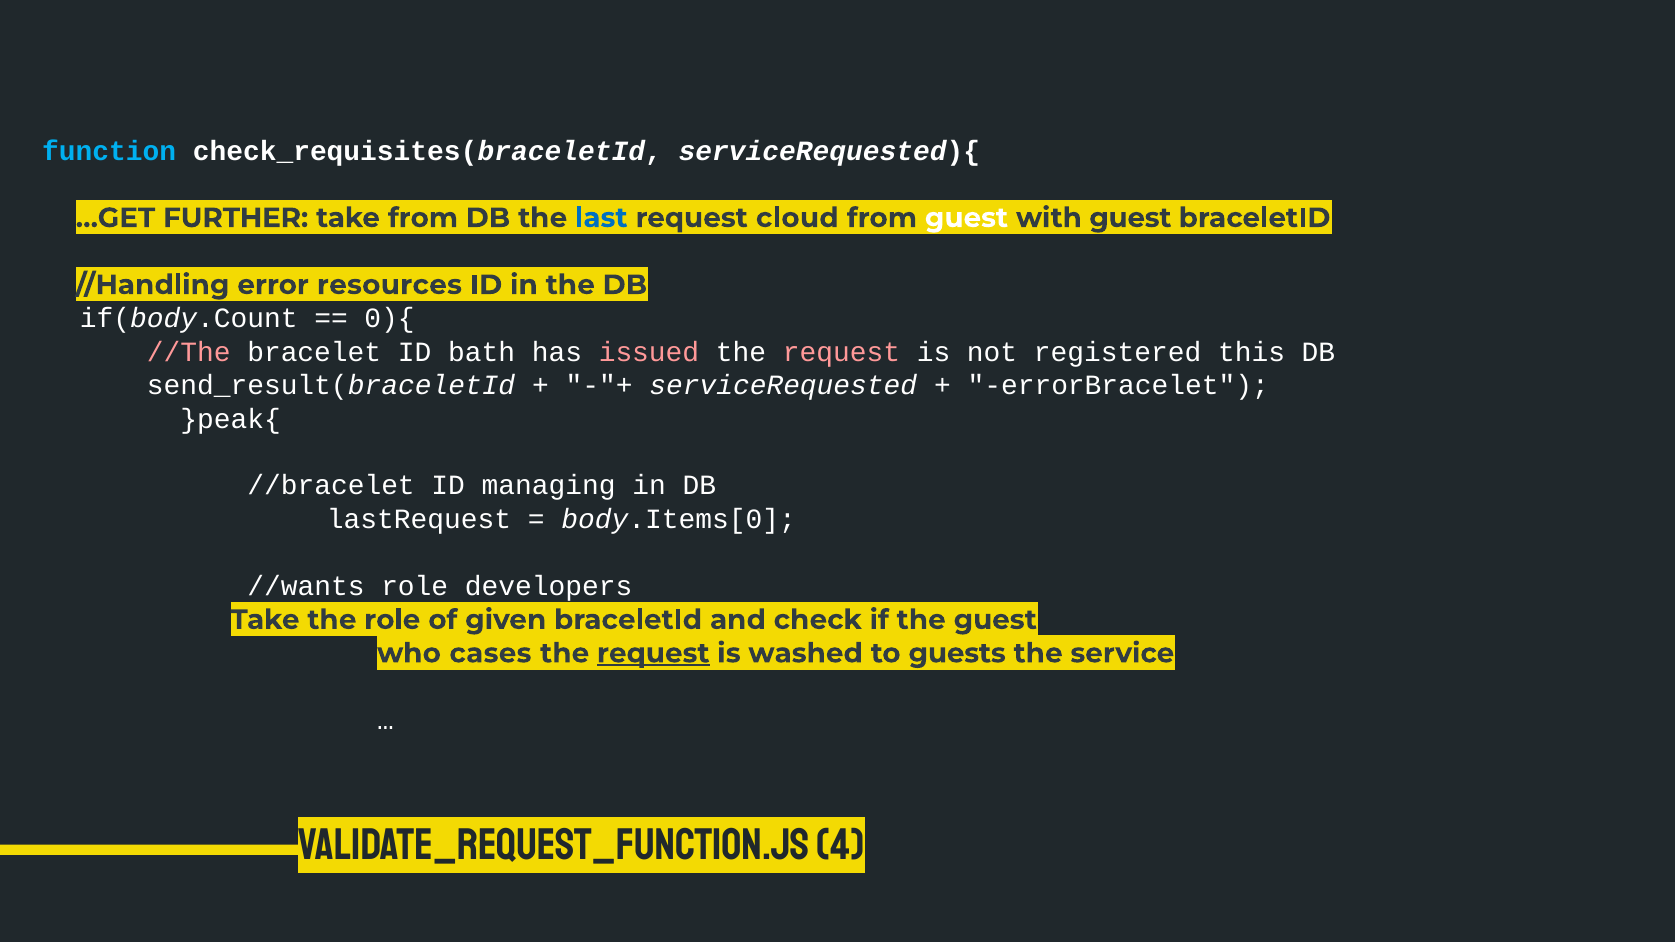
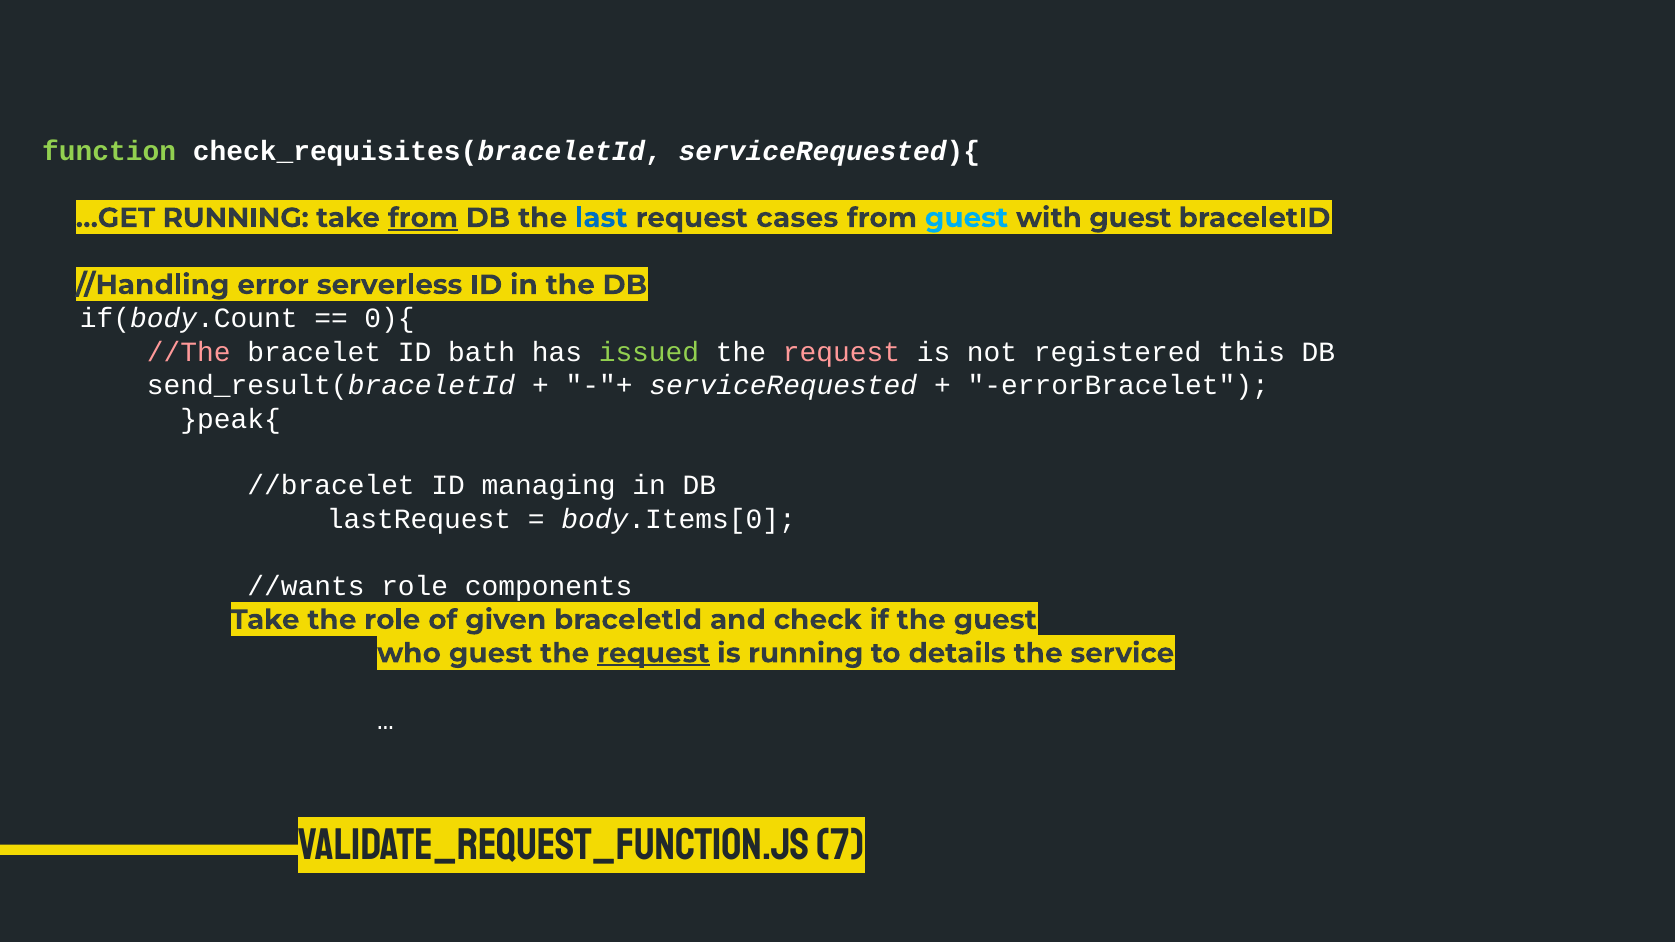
function colour: light blue -> light green
…GET FURTHER: FURTHER -> RUNNING
from at (423, 218) underline: none -> present
cloud: cloud -> cases
guest at (966, 218) colour: white -> light blue
resources: resources -> serverless
issued colour: pink -> light green
developers: developers -> components
who cases: cases -> guest
is washed: washed -> running
guests: guests -> details
4: 4 -> 7
